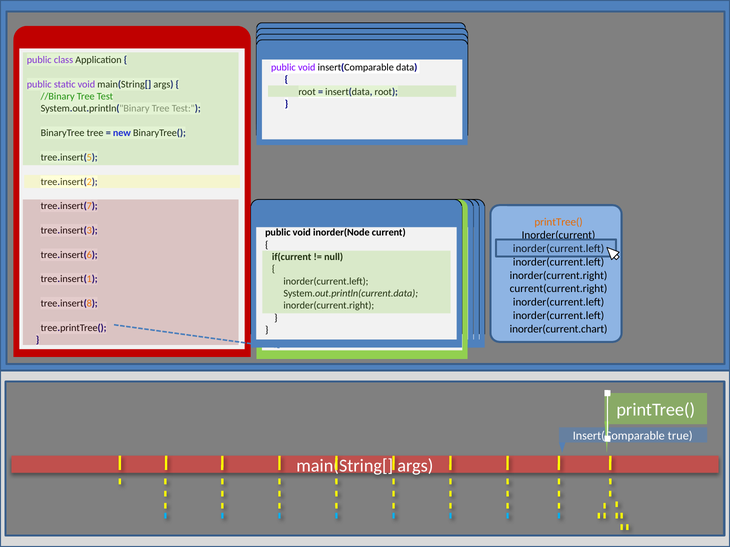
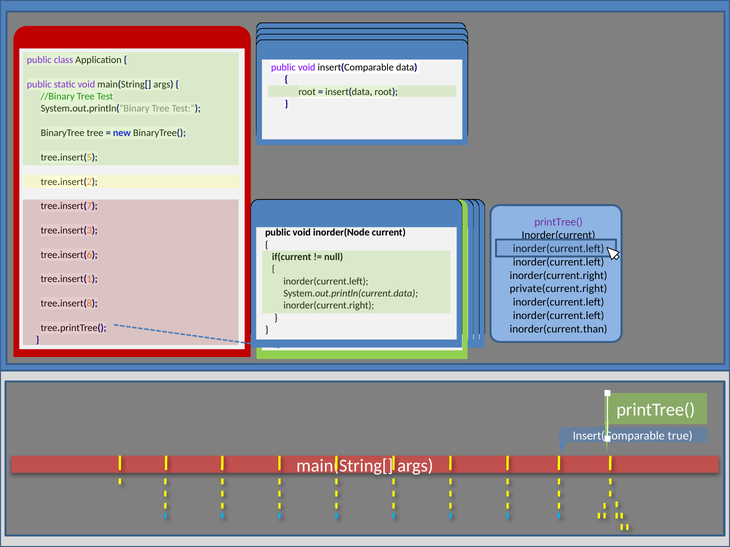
printTree( at (559, 222) colour: orange -> purple
current(current.right: current(current.right -> private(current.right
inorder(current.chart: inorder(current.chart -> inorder(current.than
